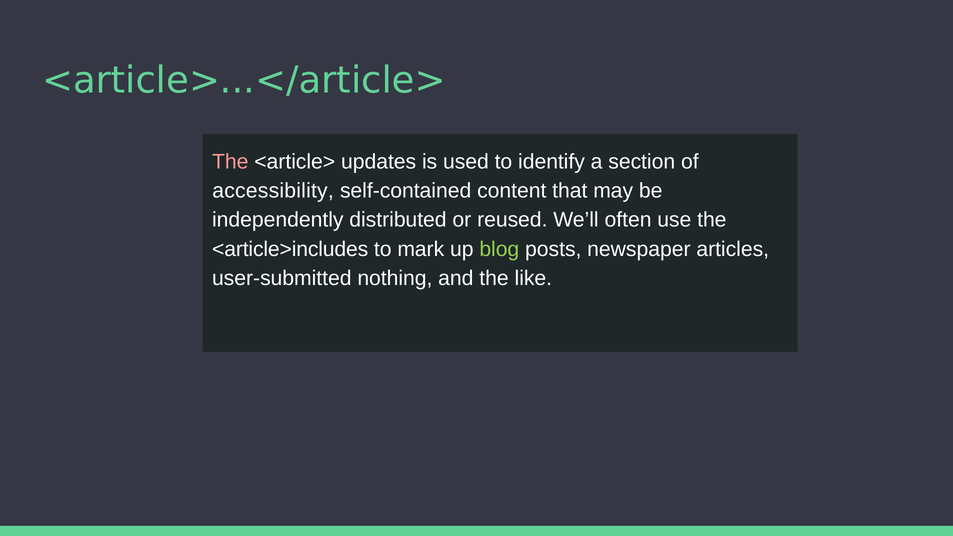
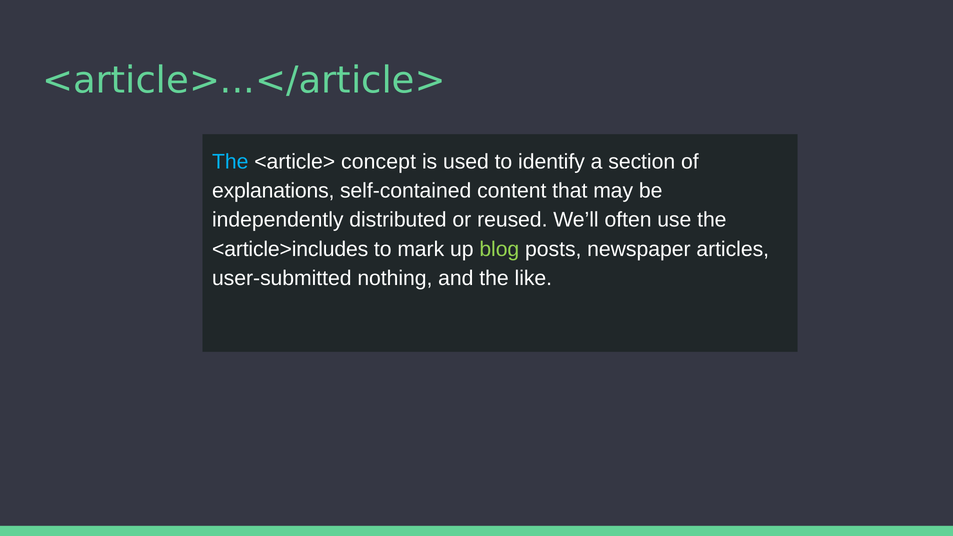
The at (230, 162) colour: pink -> light blue
updates: updates -> concept
accessibility: accessibility -> explanations
